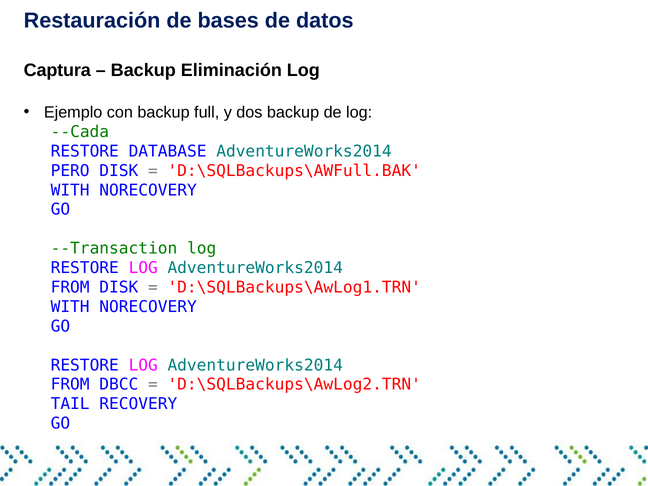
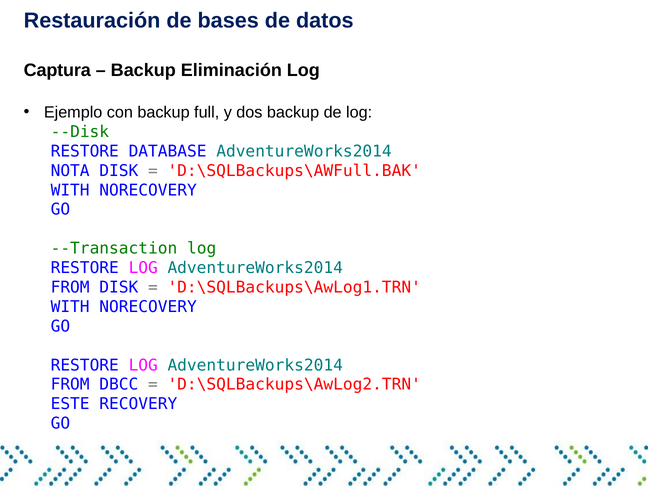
--Cada: --Cada -> --Disk
PERO: PERO -> NOTA
TAIL: TAIL -> ESTE
